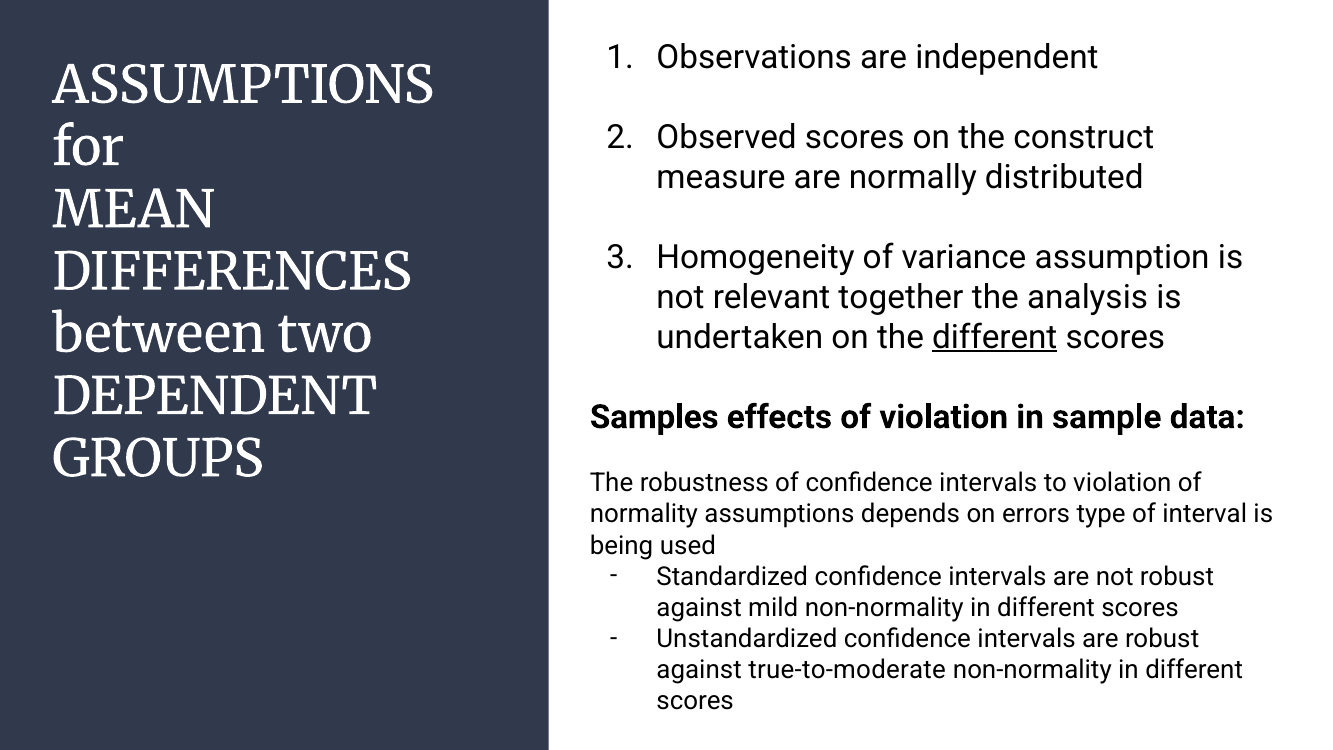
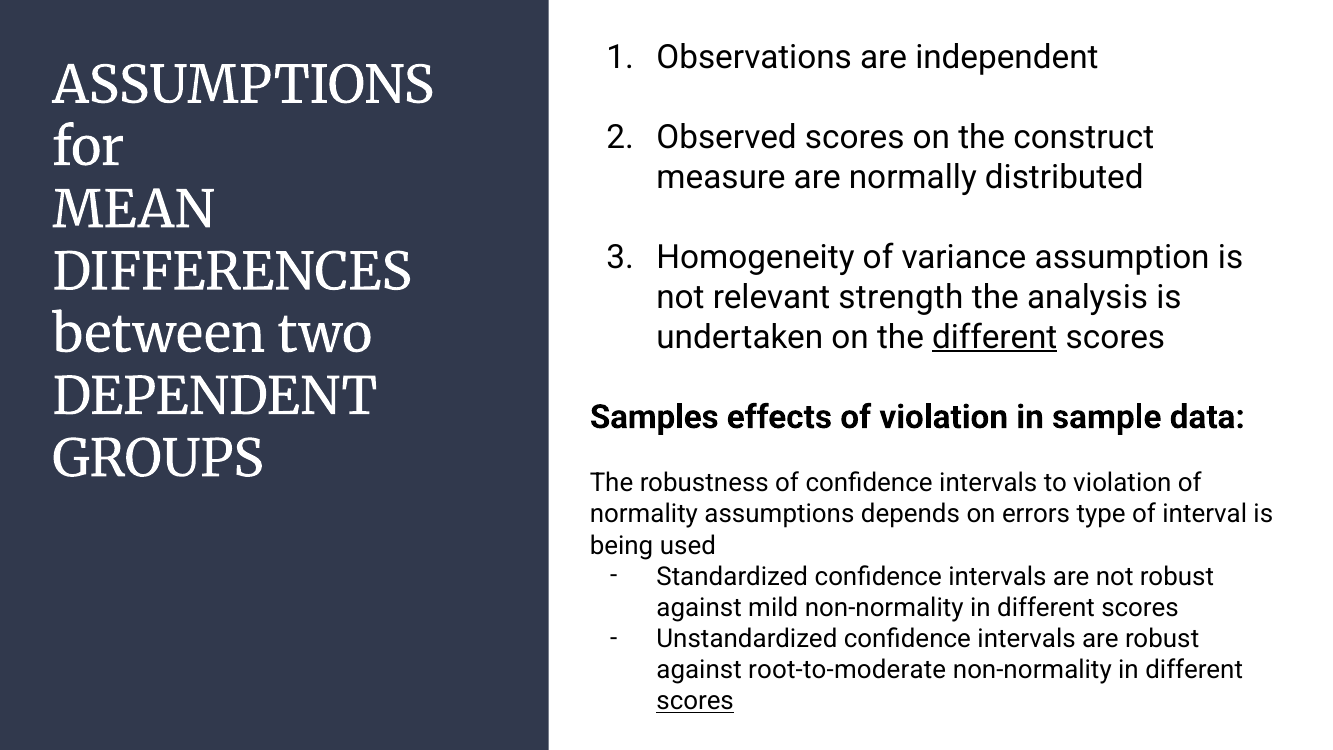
together: together -> strength
true-to-moderate: true-to-moderate -> root-to-moderate
scores at (695, 701) underline: none -> present
